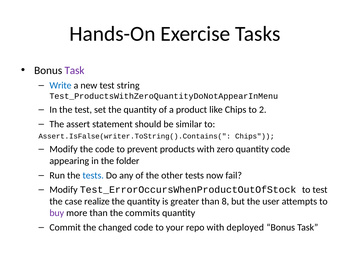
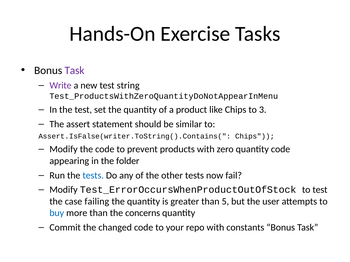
Write colour: blue -> purple
2: 2 -> 3
realize: realize -> failing
8: 8 -> 5
buy colour: purple -> blue
commits: commits -> concerns
deployed: deployed -> constants
